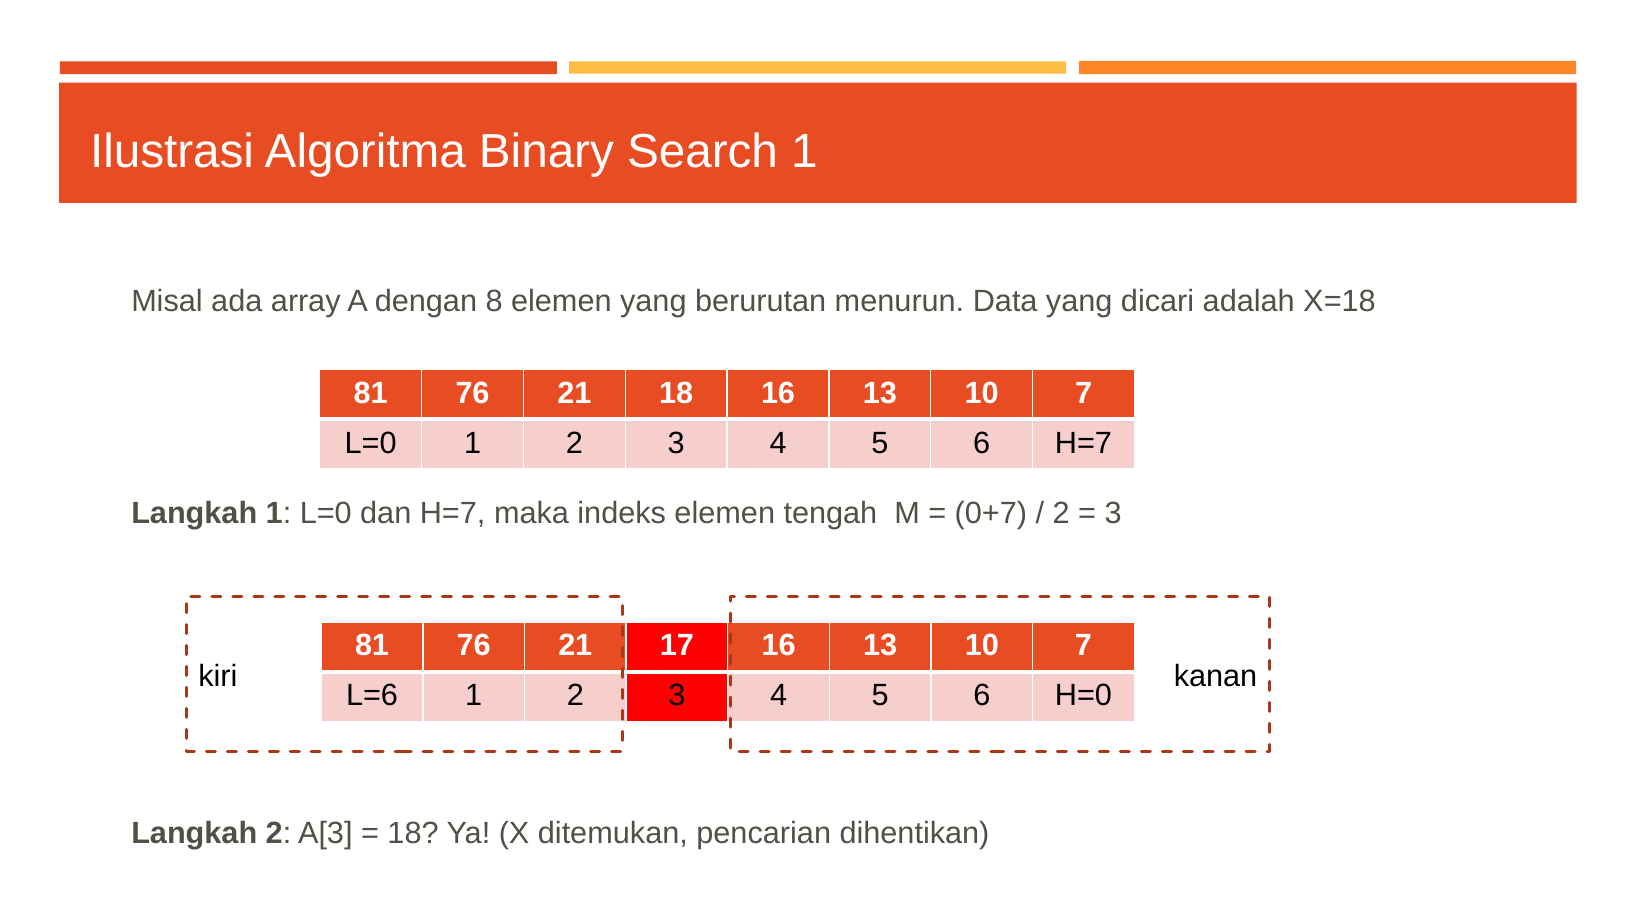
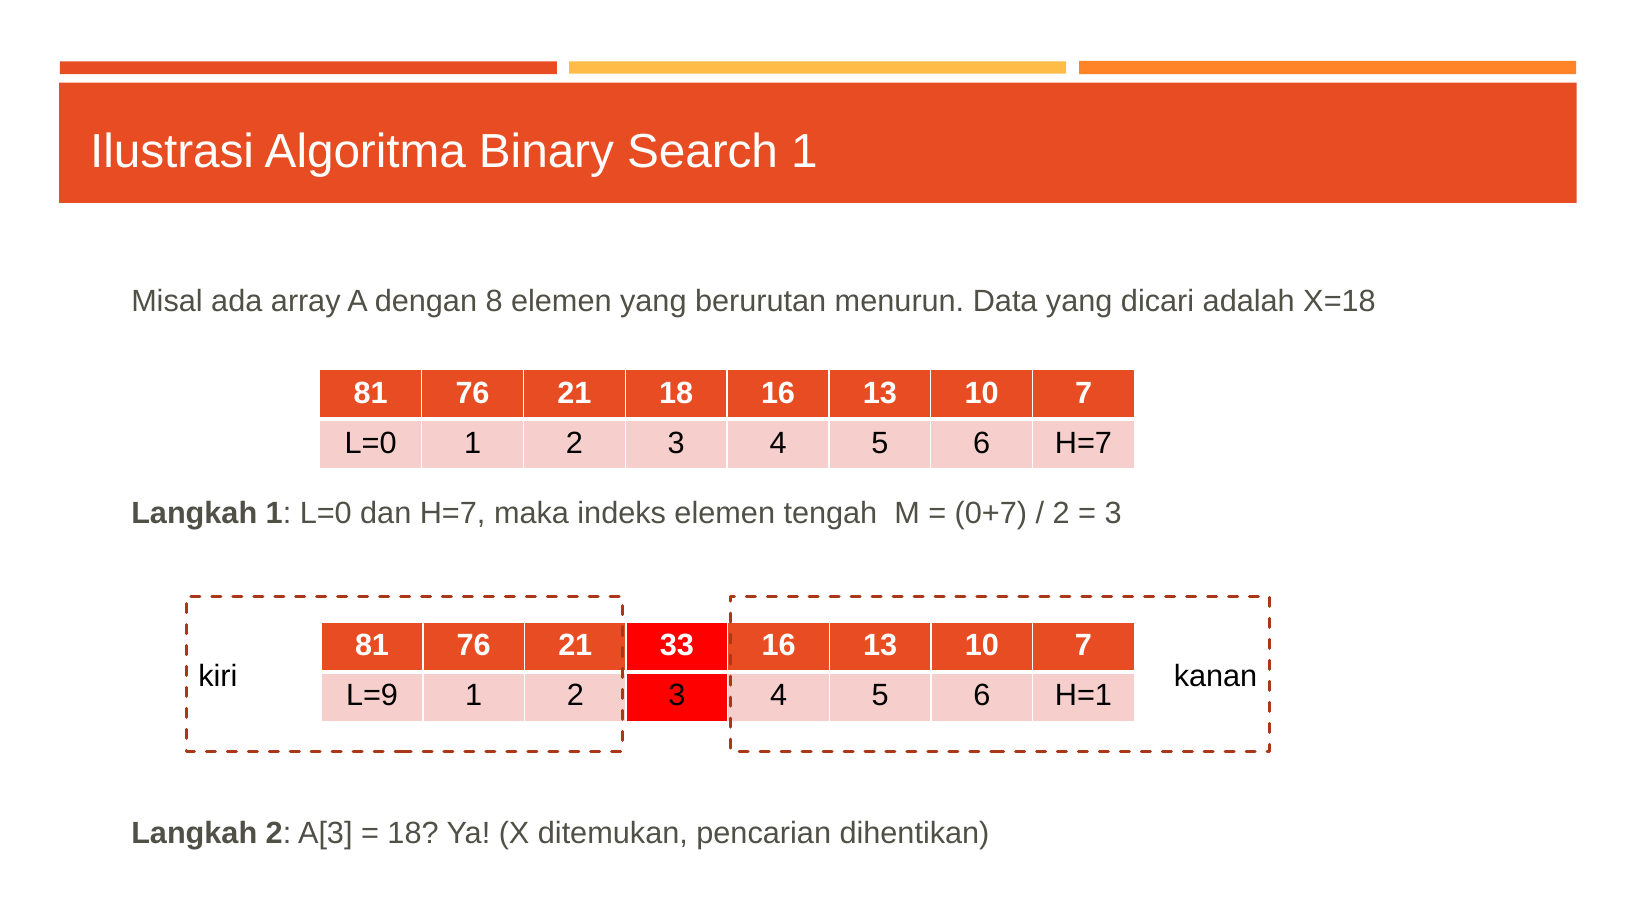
17: 17 -> 33
L=6: L=6 -> L=9
H=0: H=0 -> H=1
